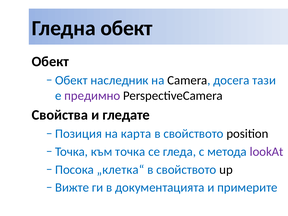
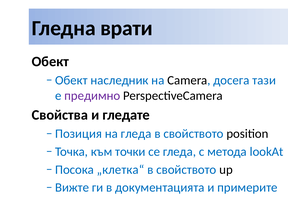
Гледна обект: обект -> врати
на карта: карта -> гледа
към точка: точка -> точки
lookAt colour: purple -> blue
